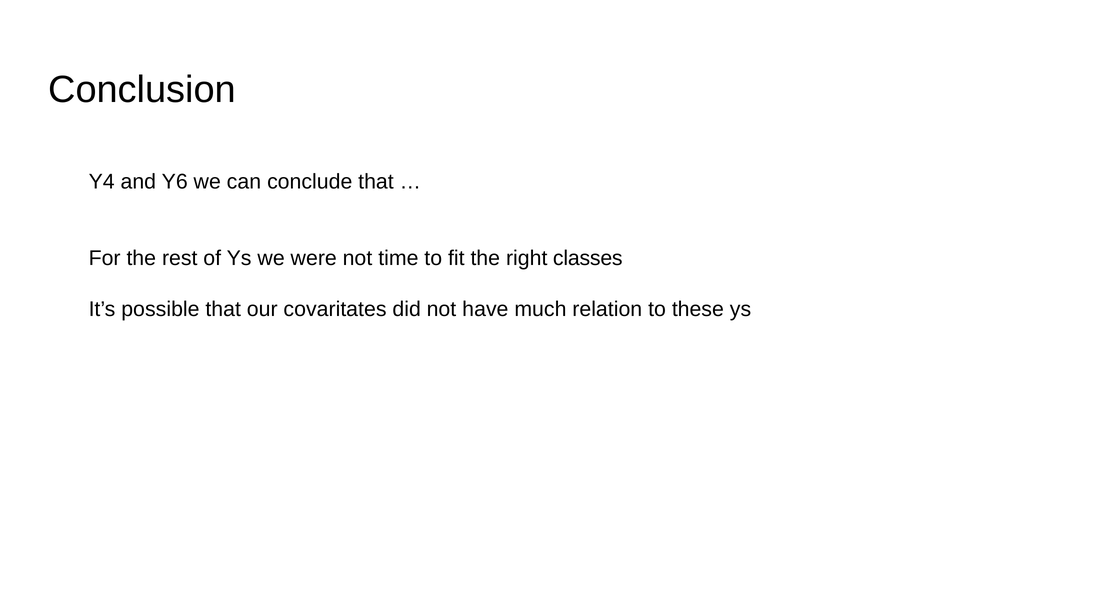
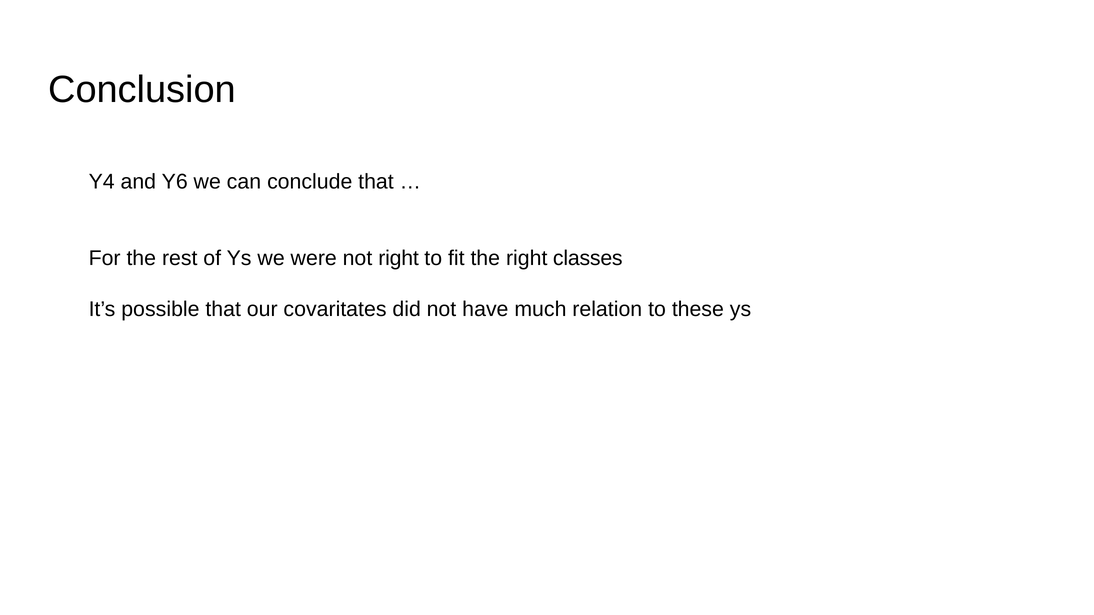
not time: time -> right
